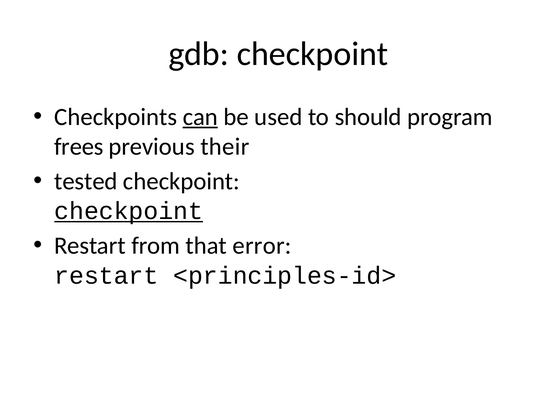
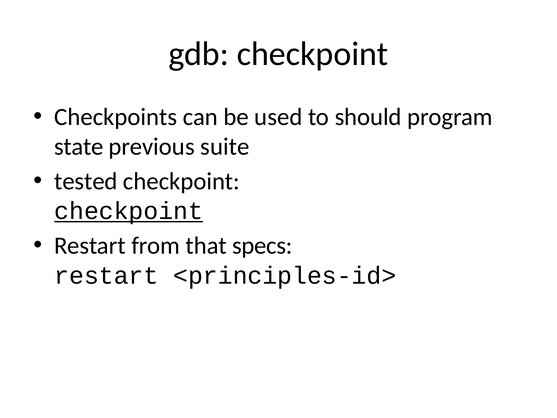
can underline: present -> none
frees: frees -> state
their: their -> suite
error: error -> specs
